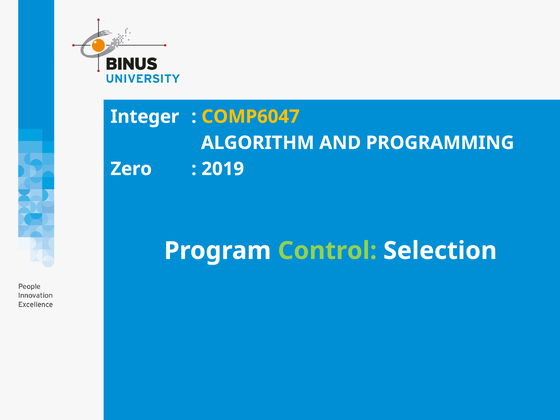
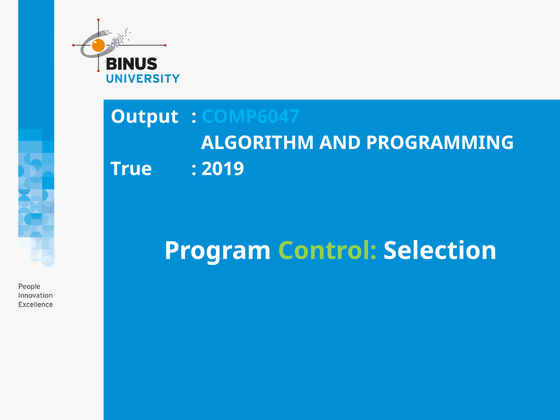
Integer: Integer -> Output
COMP6047 colour: yellow -> light blue
Zero: Zero -> True
